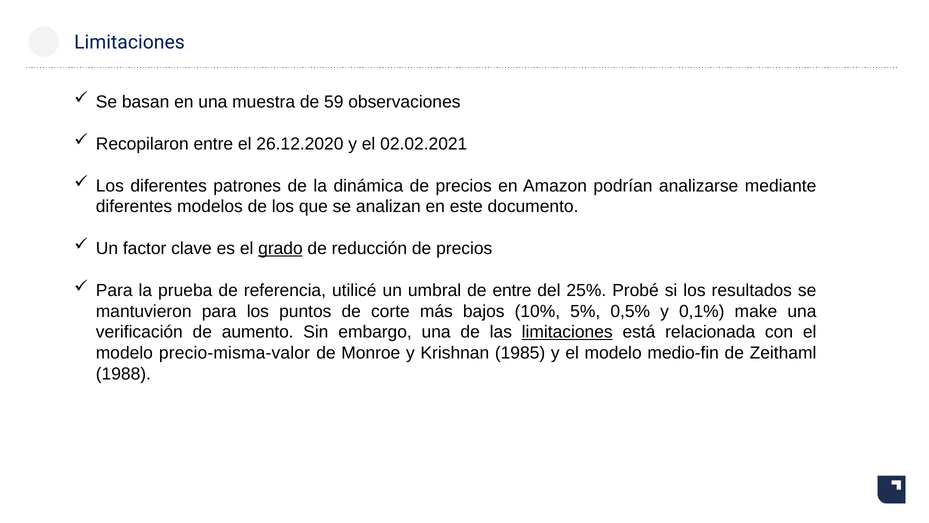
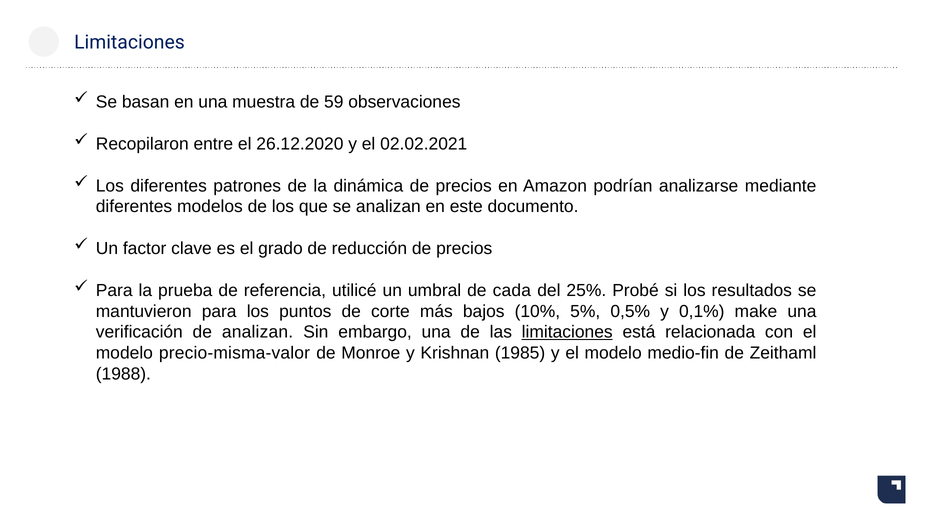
grado underline: present -> none
de entre: entre -> cada
de aumento: aumento -> analizan
